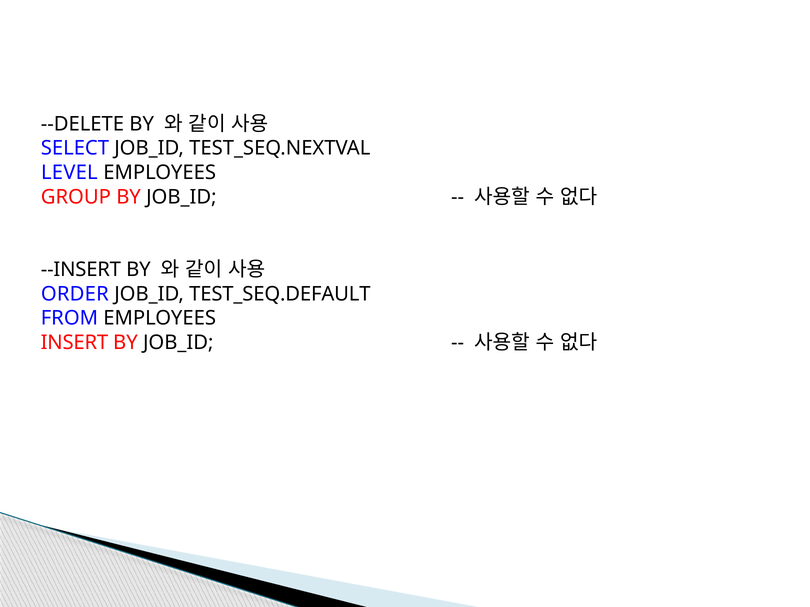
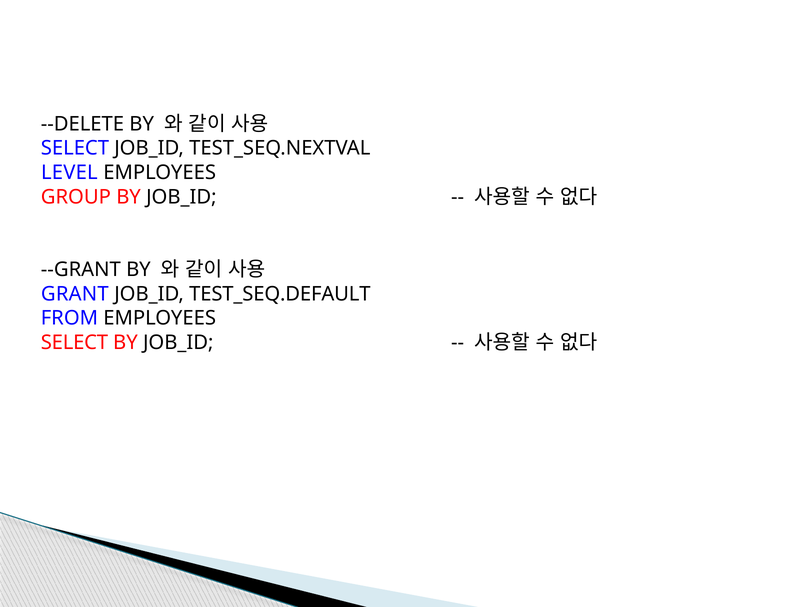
--INSERT: --INSERT -> --GRANT
ORDER: ORDER -> GRANT
INSERT at (74, 343): INSERT -> SELECT
